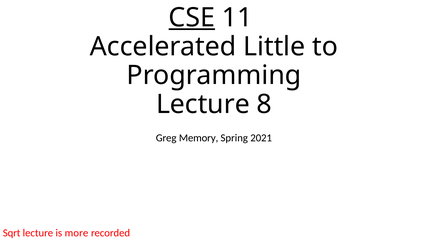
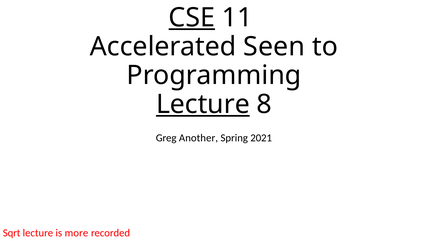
Little: Little -> Seen
Lecture at (203, 104) underline: none -> present
Memory: Memory -> Another
